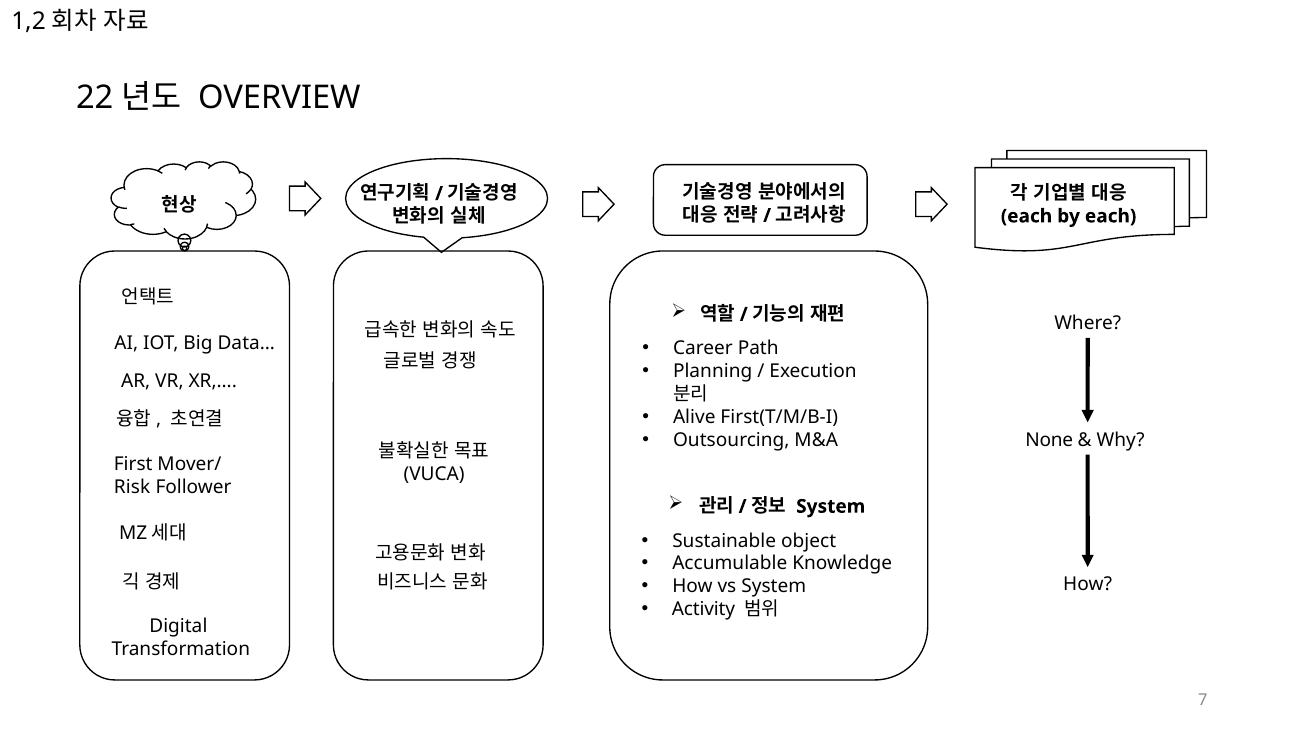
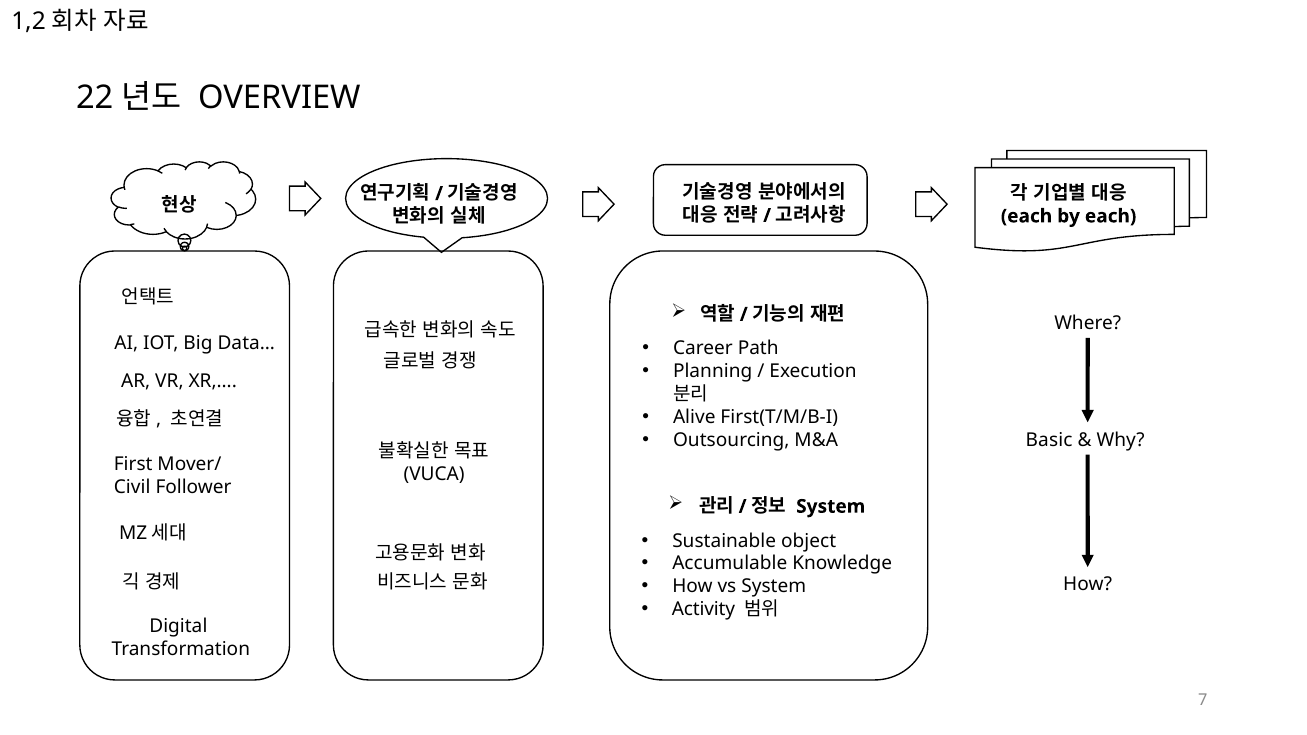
None: None -> Basic
Risk: Risk -> Civil
